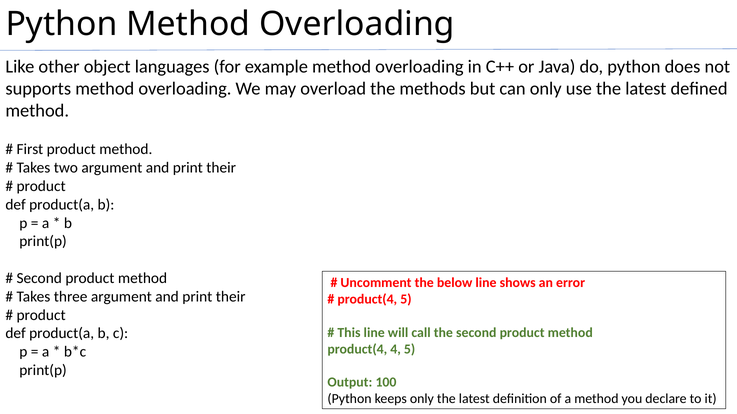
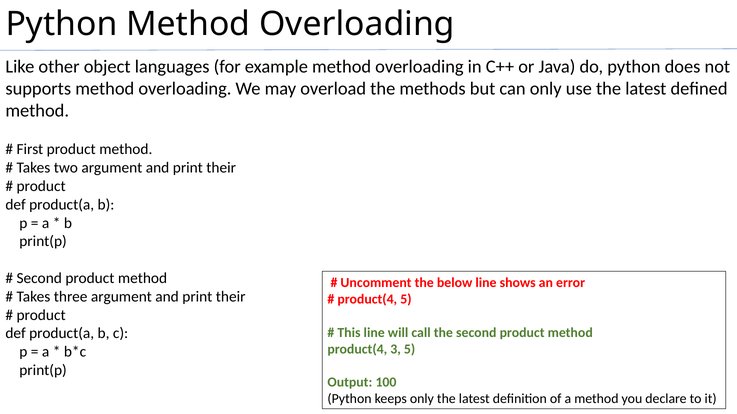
4: 4 -> 3
